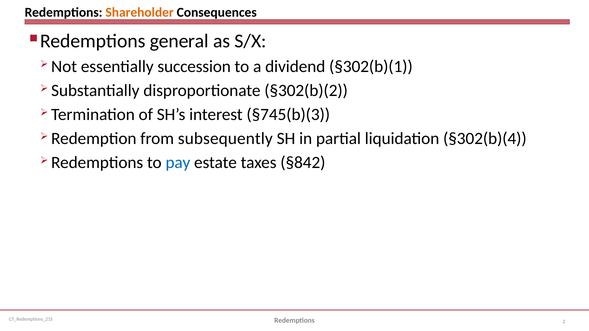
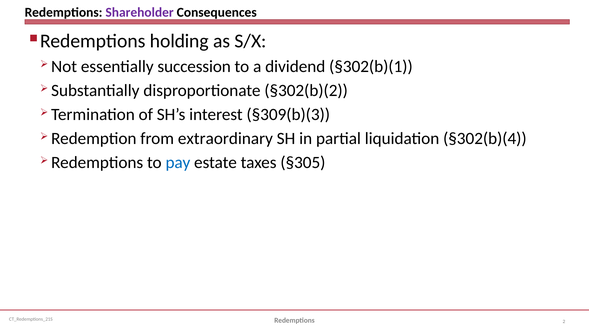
Shareholder colour: orange -> purple
general: general -> holding
§745(b)(3: §745(b)(3 -> §309(b)(3
subsequently: subsequently -> extraordinary
§842: §842 -> §305
